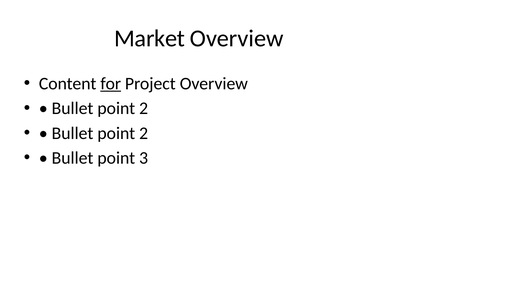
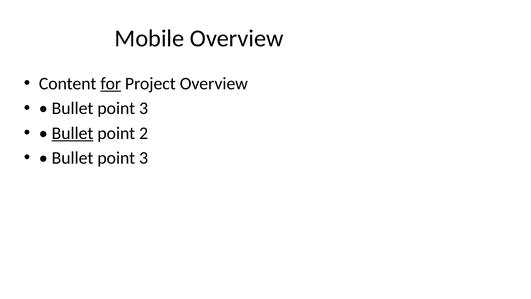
Market: Market -> Mobile
2 at (144, 108): 2 -> 3
Bullet at (73, 133) underline: none -> present
